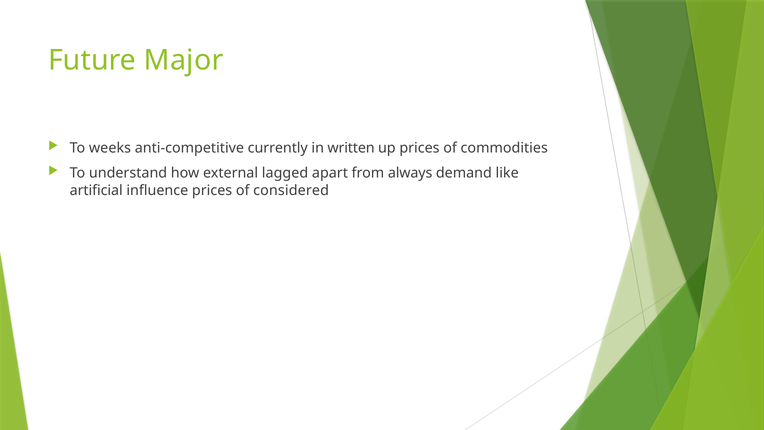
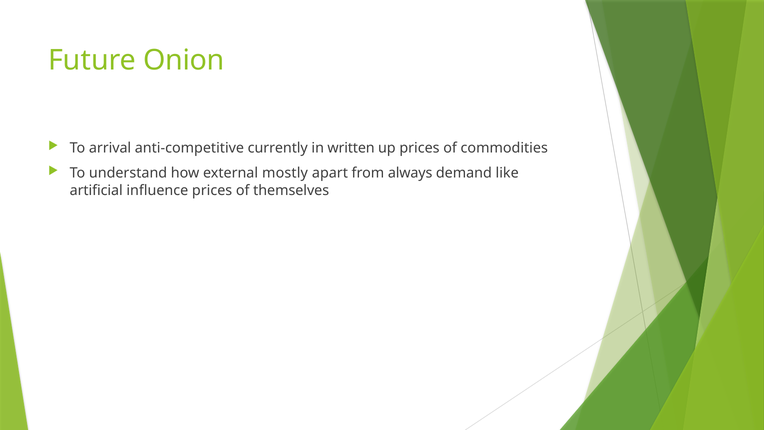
Major: Major -> Onion
weeks: weeks -> arrival
lagged: lagged -> mostly
considered: considered -> themselves
